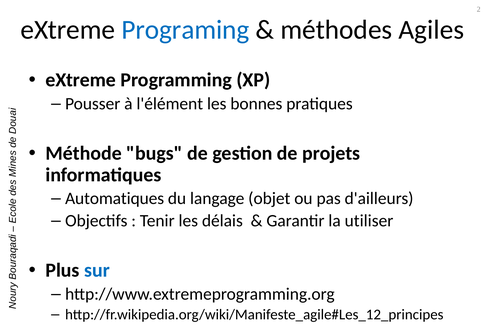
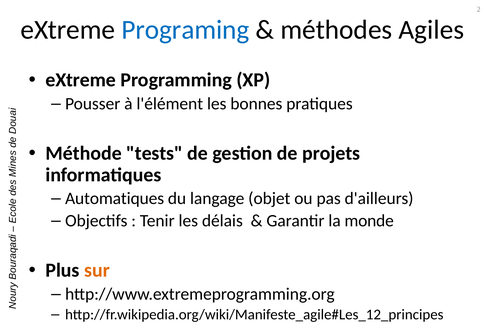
bugs: bugs -> tests
utiliser: utiliser -> monde
sur colour: blue -> orange
